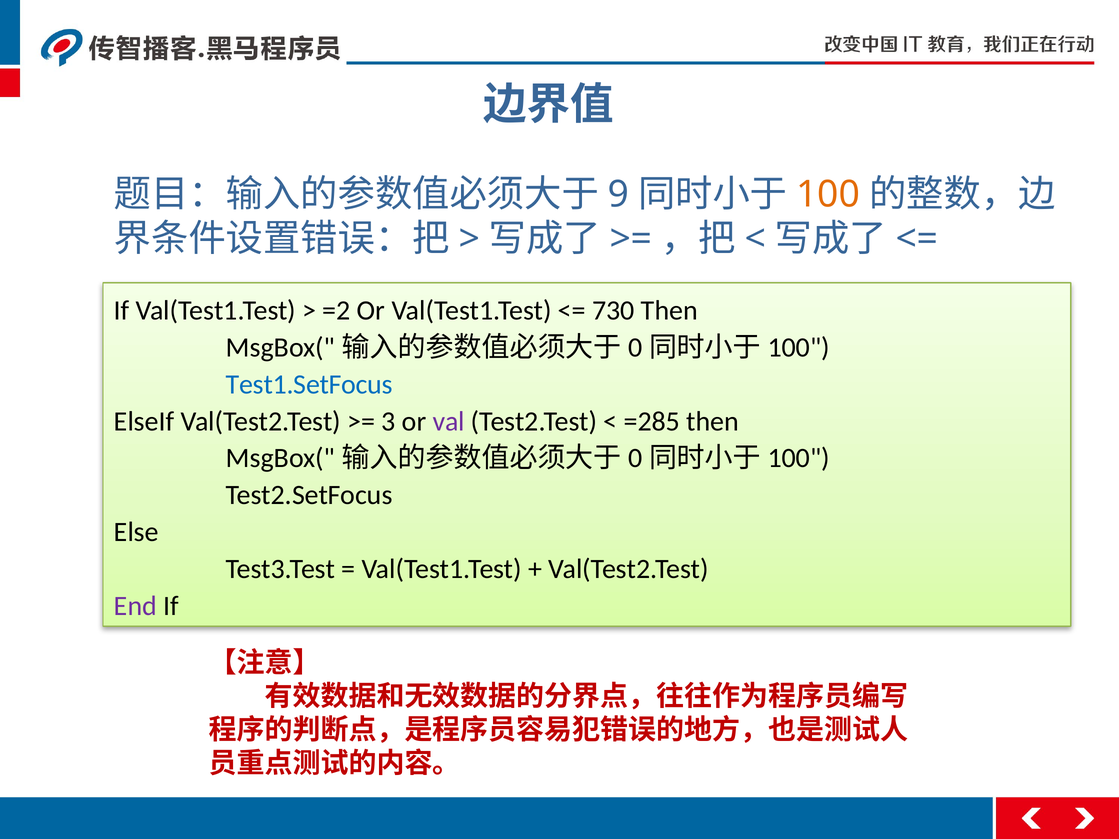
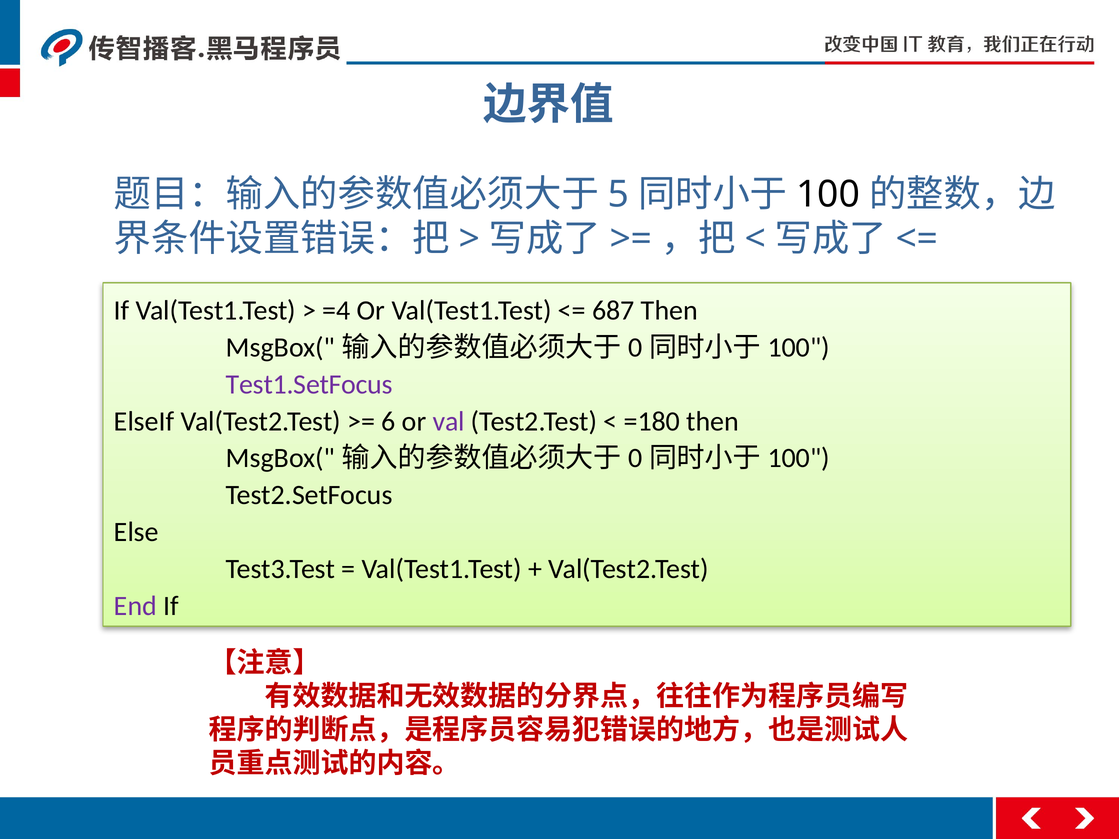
9: 9 -> 5
100 colour: orange -> black
=2: =2 -> =4
730: 730 -> 687
Test1.SetFocus colour: blue -> purple
3: 3 -> 6
=285: =285 -> =180
